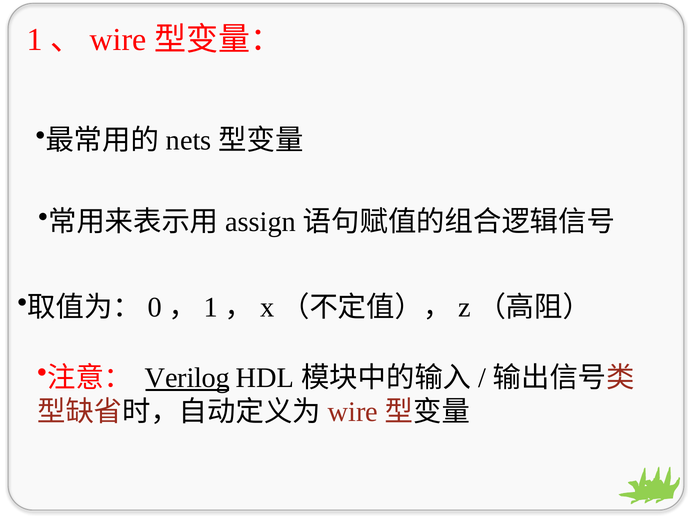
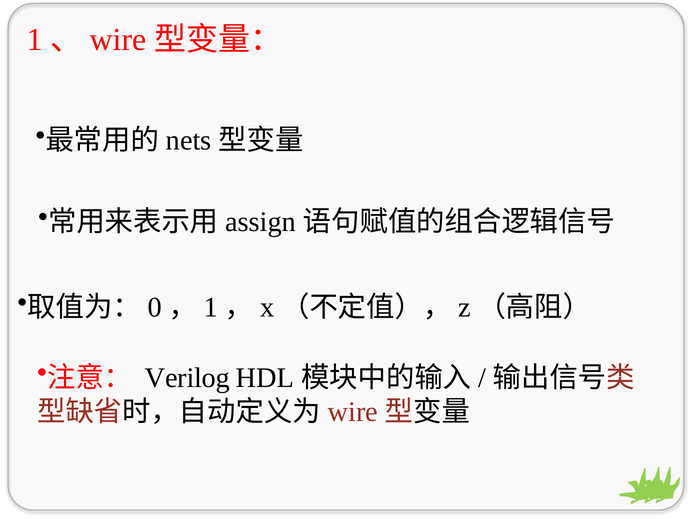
Verilog underline: present -> none
